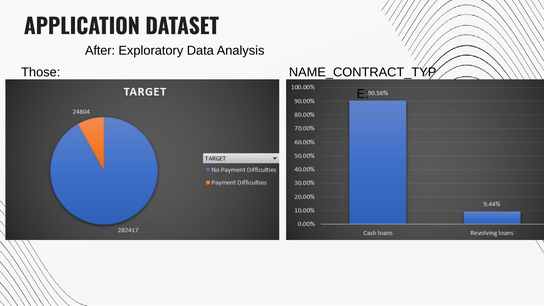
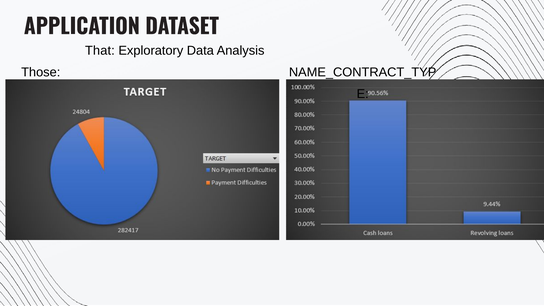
After: After -> That
